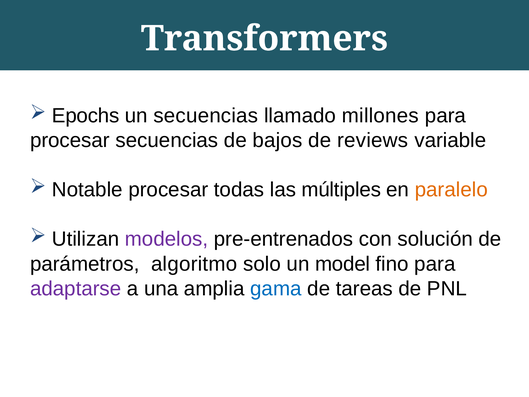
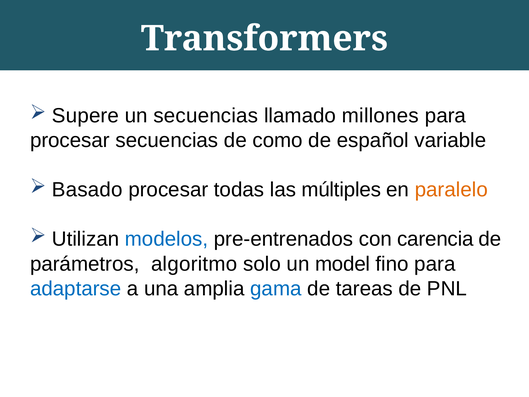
Epochs: Epochs -> Supere
bajos: bajos -> como
reviews: reviews -> español
Notable: Notable -> Basado
modelos colour: purple -> blue
solución: solución -> carencia
adaptarse colour: purple -> blue
